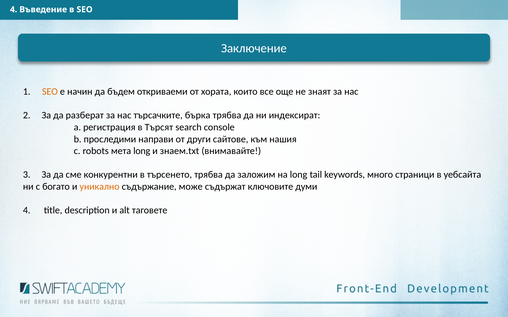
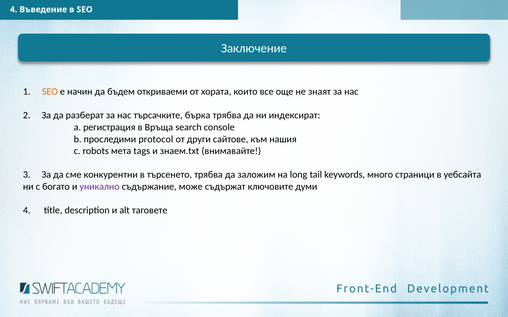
Търсят: Търсят -> Връща
направи: направи -> protocol
мета long: long -> tags
уникално colour: orange -> purple
